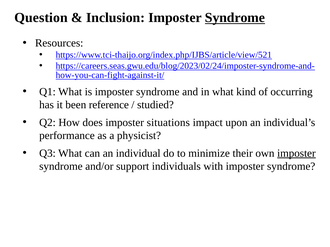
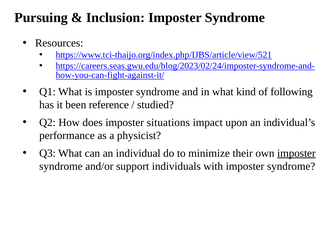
Question: Question -> Pursuing
Syndrome at (235, 18) underline: present -> none
occurring: occurring -> following
